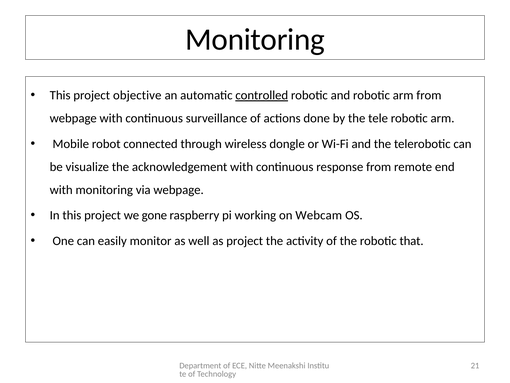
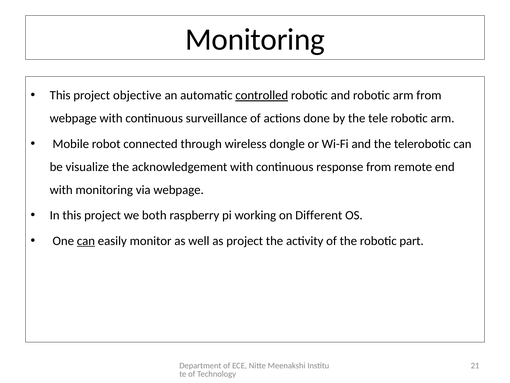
gone: gone -> both
Webcam: Webcam -> Different
can at (86, 241) underline: none -> present
that: that -> part
